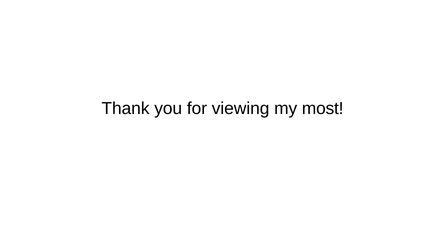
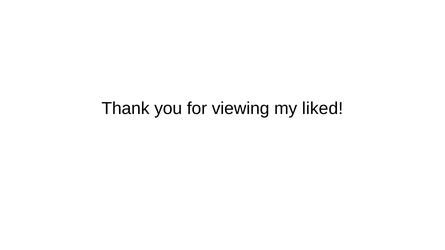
most: most -> liked
